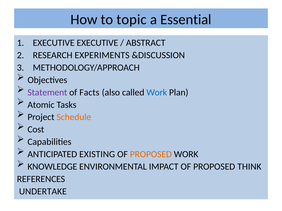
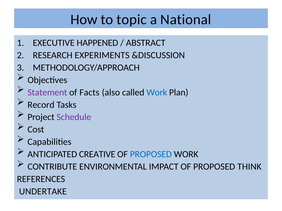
Essential: Essential -> National
EXECUTIVE EXECUTIVE: EXECUTIVE -> HAPPENED
Atomic: Atomic -> Record
Schedule colour: orange -> purple
EXISTING: EXISTING -> CREATIVE
PROPOSED at (151, 155) colour: orange -> blue
KNOWLEDGE: KNOWLEDGE -> CONTRIBUTE
